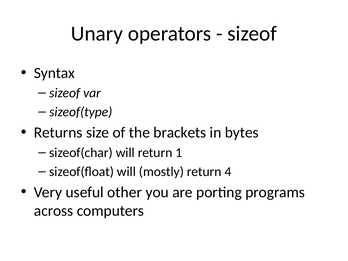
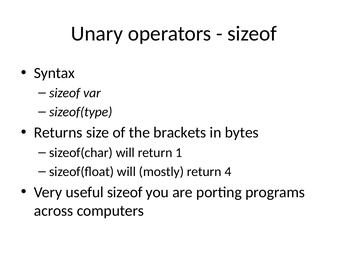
useful other: other -> sizeof
